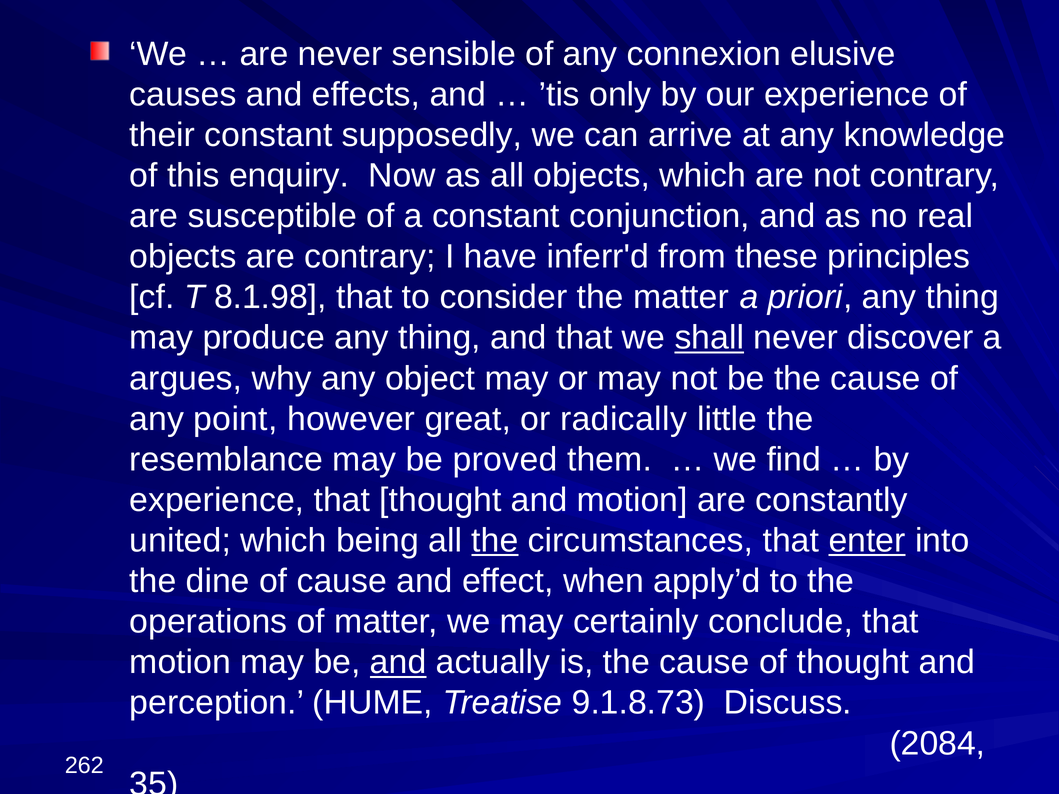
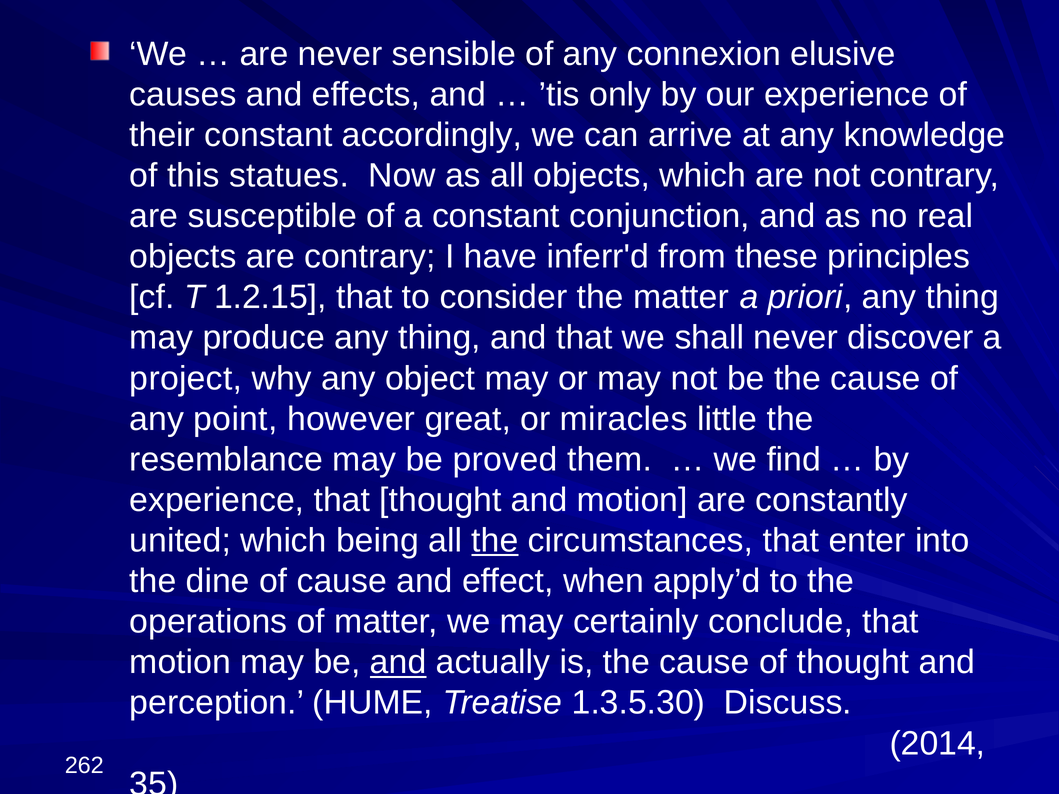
supposedly: supposedly -> accordingly
enquiry: enquiry -> statues
8.1.98: 8.1.98 -> 1.2.15
shall underline: present -> none
argues: argues -> project
radically: radically -> miracles
enter underline: present -> none
9.1.8.73: 9.1.8.73 -> 1.3.5.30
2084: 2084 -> 2014
